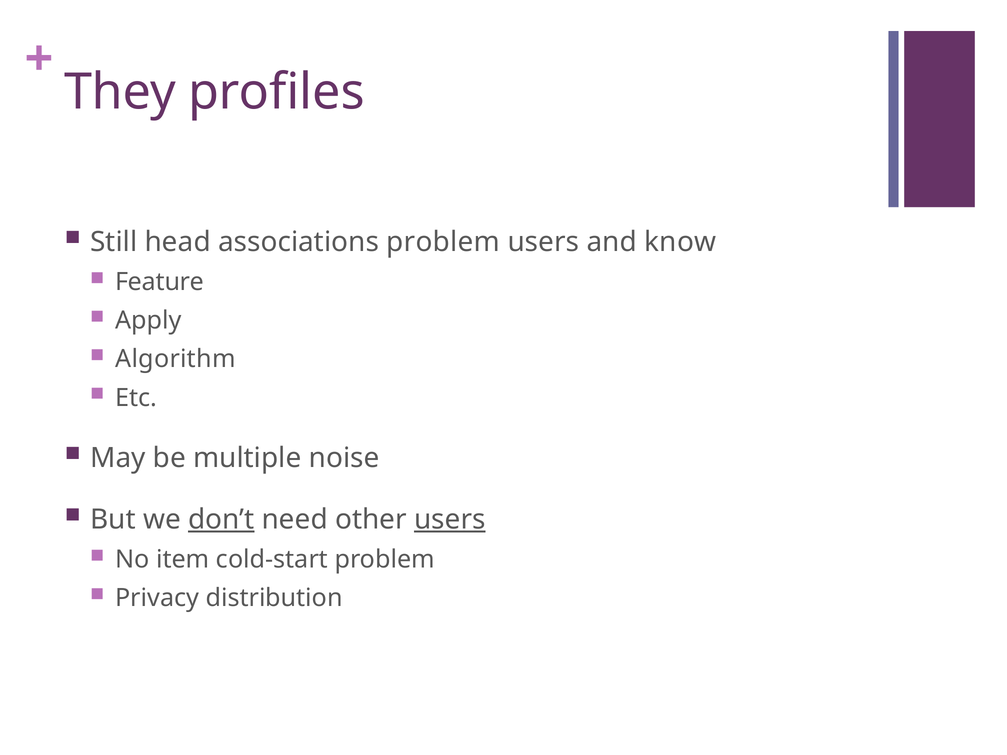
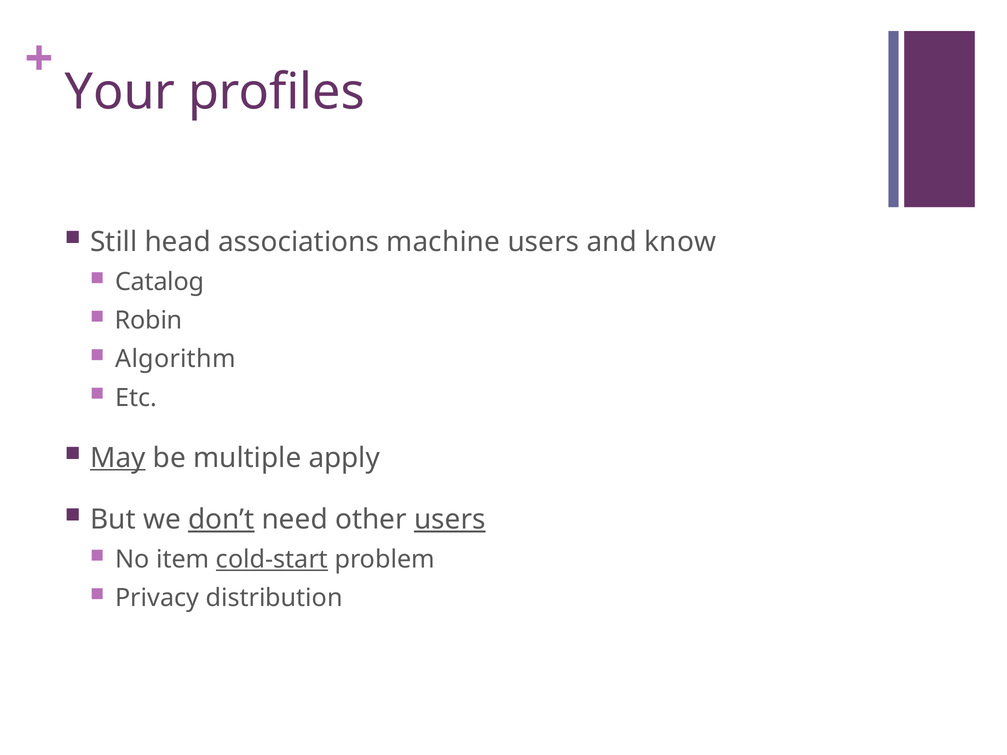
They: They -> Your
associations problem: problem -> machine
Feature: Feature -> Catalog
Apply: Apply -> Robin
May underline: none -> present
noise: noise -> apply
cold-start underline: none -> present
